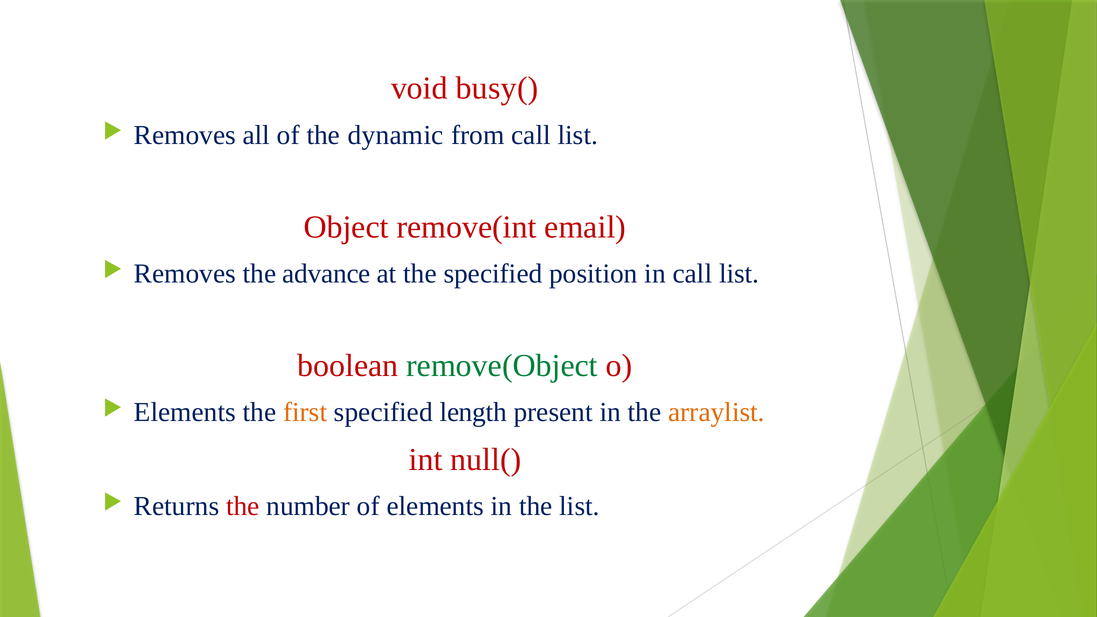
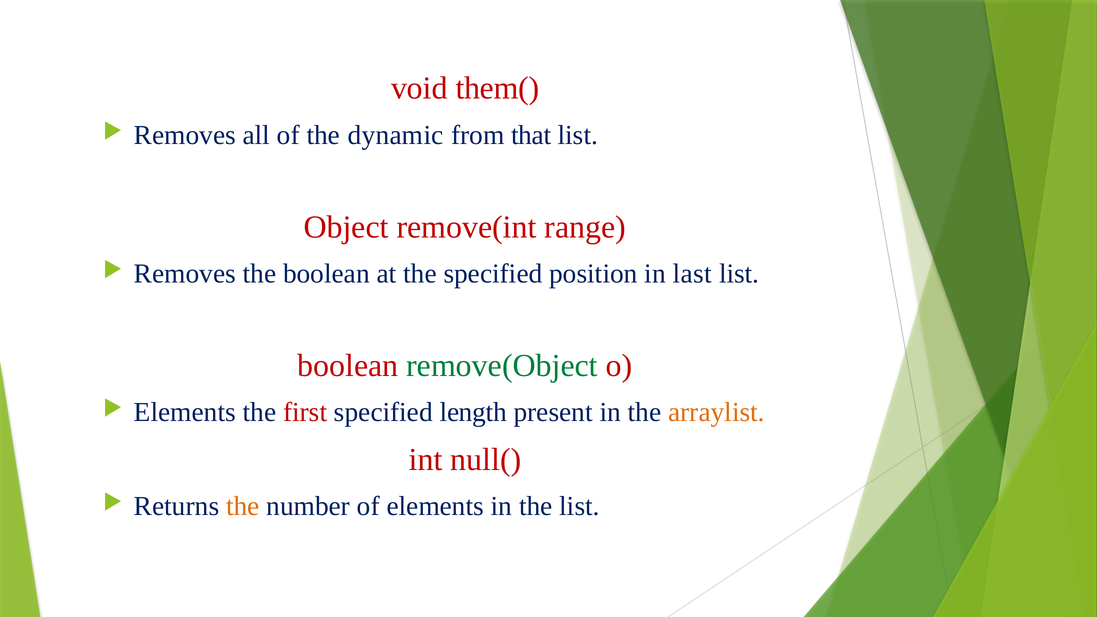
busy(: busy( -> them(
from call: call -> that
email: email -> range
the advance: advance -> boolean
in call: call -> last
first colour: orange -> red
the at (243, 506) colour: red -> orange
